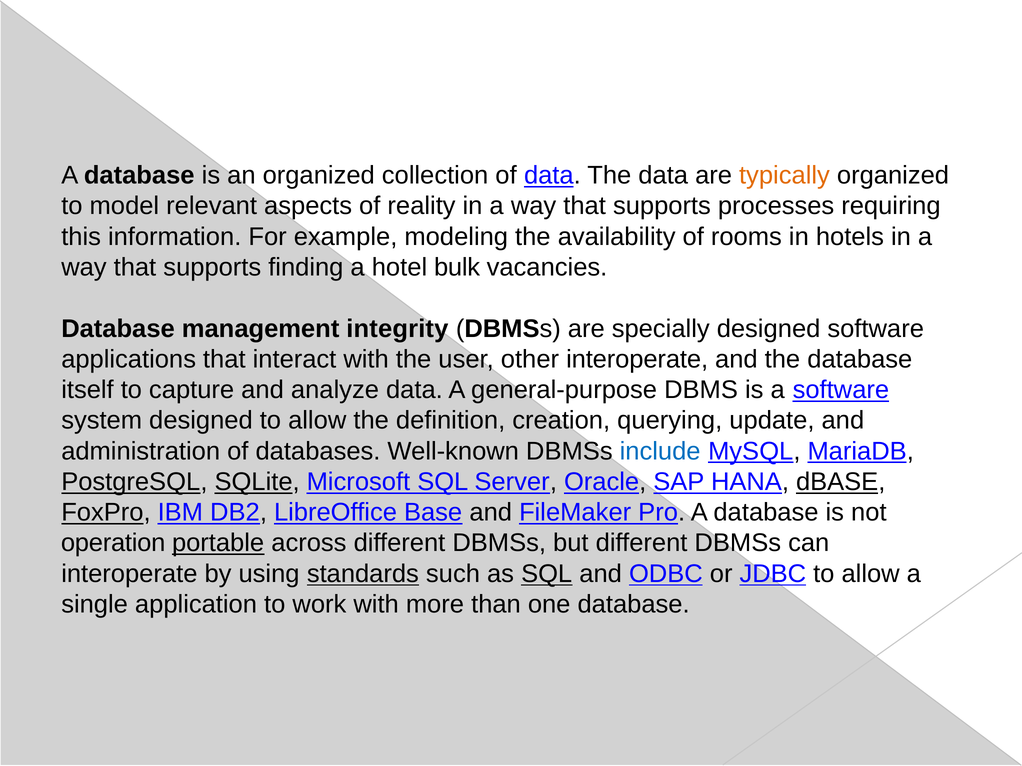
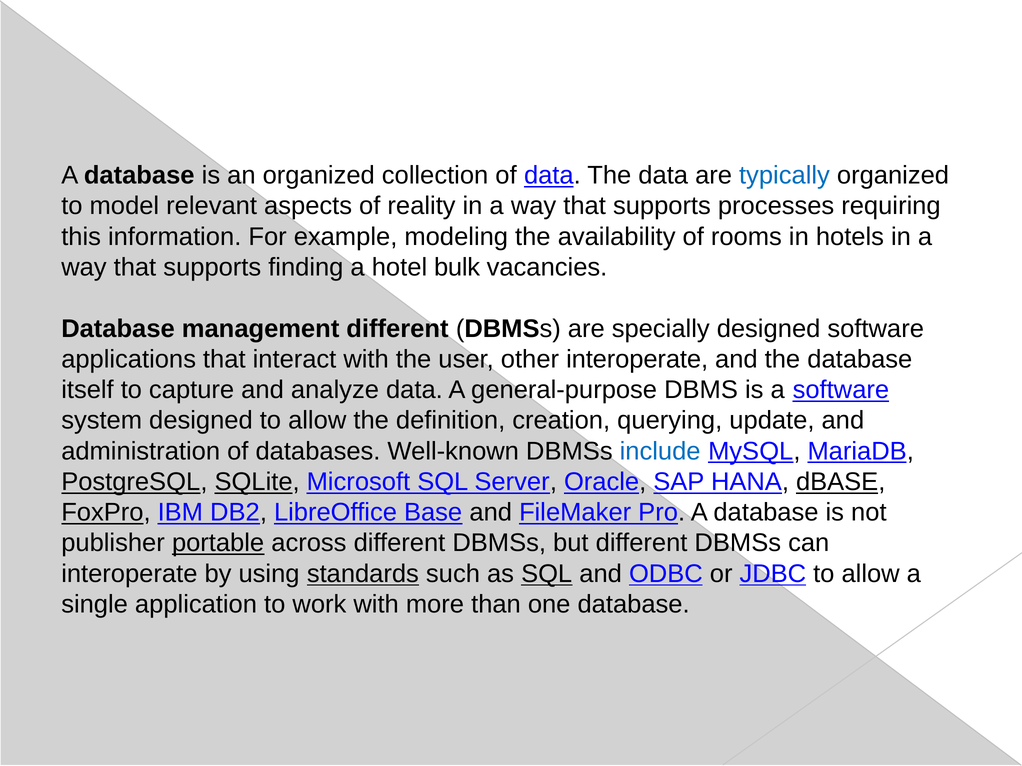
typically colour: orange -> blue
management integrity: integrity -> different
operation: operation -> publisher
